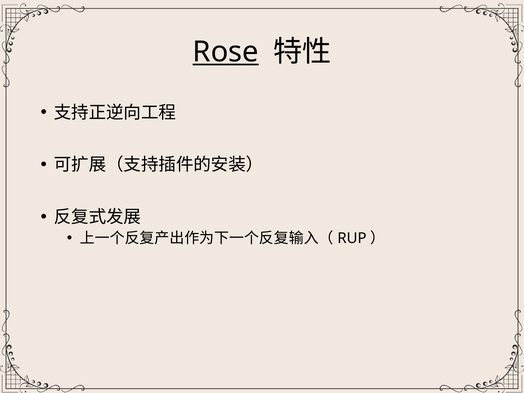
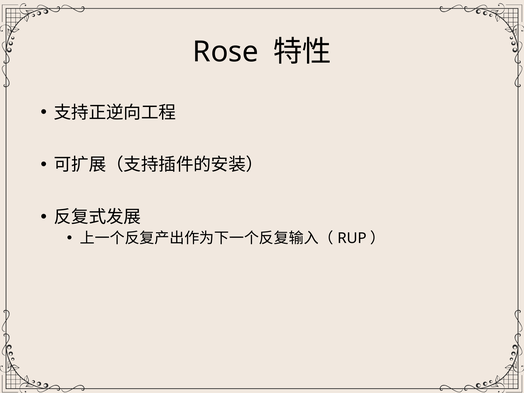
Rose underline: present -> none
